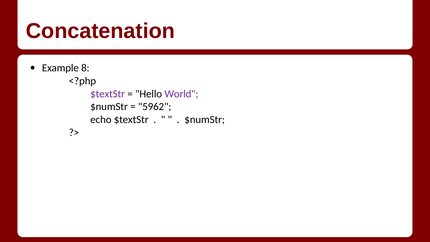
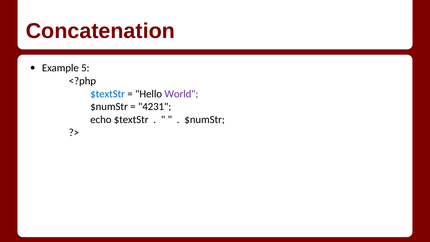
8: 8 -> 5
$textStr at (108, 94) colour: purple -> blue
5962: 5962 -> 4231
